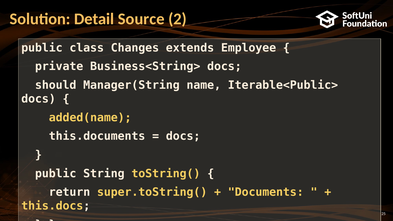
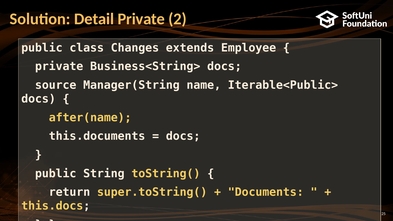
Detail Source: Source -> Private
should: should -> source
added(name: added(name -> after(name
